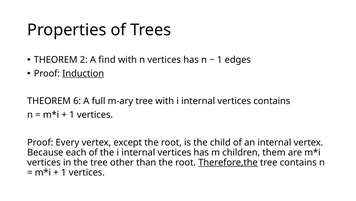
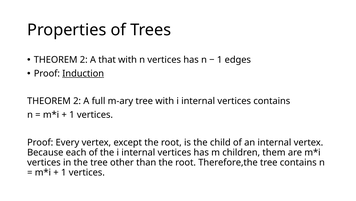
find: find -> that
6 at (77, 101): 6 -> 2
Therefore,the underline: present -> none
